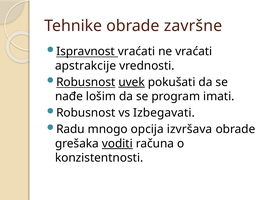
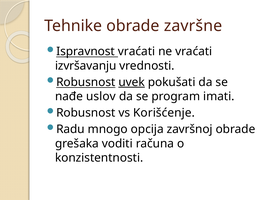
apstrakcije: apstrakcije -> izvršavanju
lošim: lošim -> uslov
Izbegavati: Izbegavati -> Korišćenje
izvršava: izvršava -> završnoj
voditi underline: present -> none
